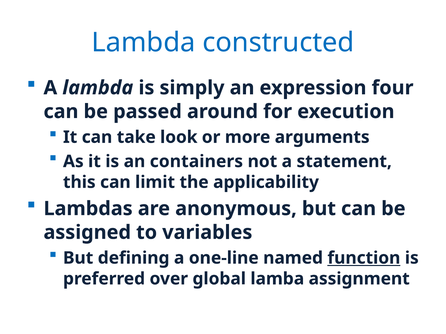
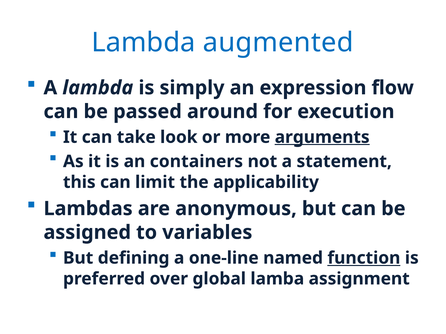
constructed: constructed -> augmented
four: four -> flow
arguments underline: none -> present
